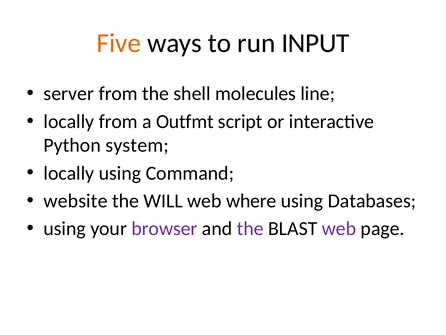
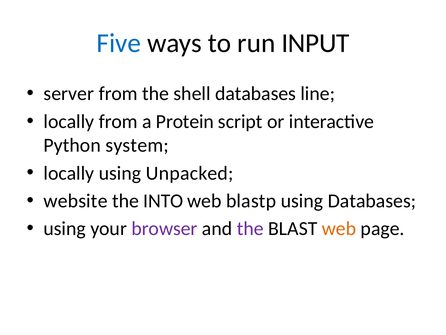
Five colour: orange -> blue
shell molecules: molecules -> databases
Outfmt: Outfmt -> Protein
Command: Command -> Unpacked
WILL: WILL -> INTO
where: where -> blastp
web at (339, 228) colour: purple -> orange
